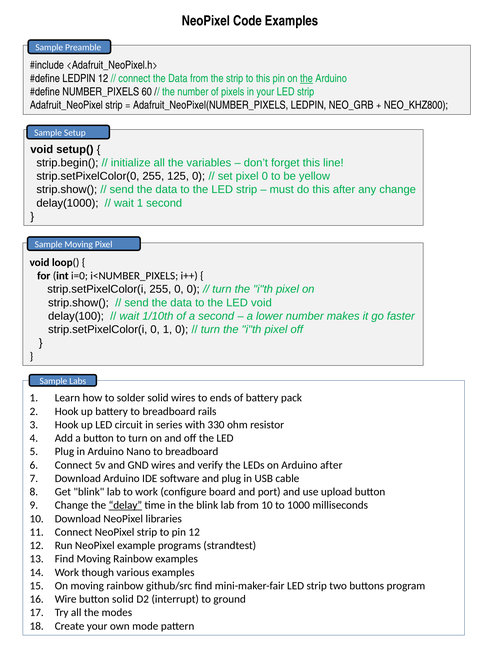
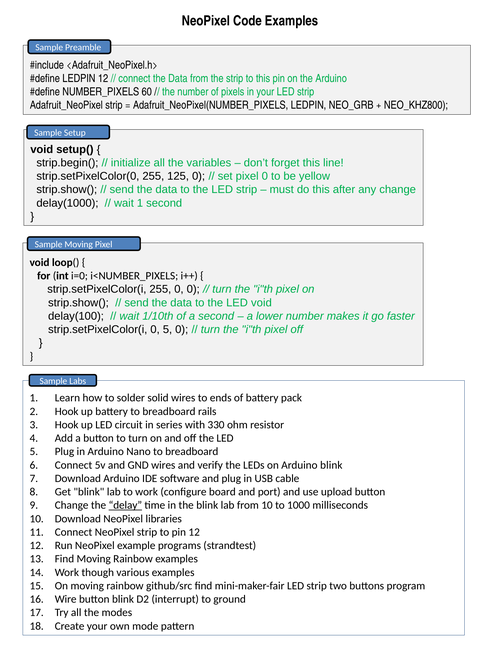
the at (306, 78) underline: present -> none
0 1: 1 -> 5
Arduino after: after -> blink
button solid: solid -> blink
